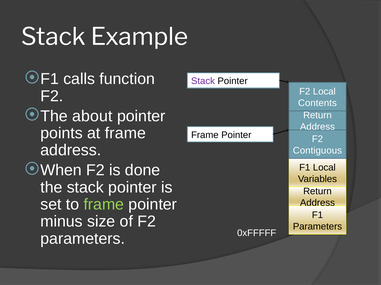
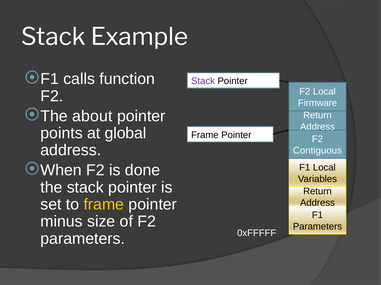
Contents: Contents -> Firmware
at frame: frame -> global
frame at (104, 205) colour: light green -> yellow
